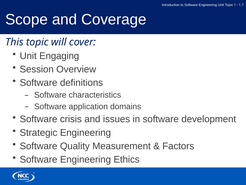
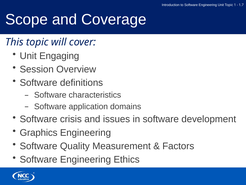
Strategic: Strategic -> Graphics
